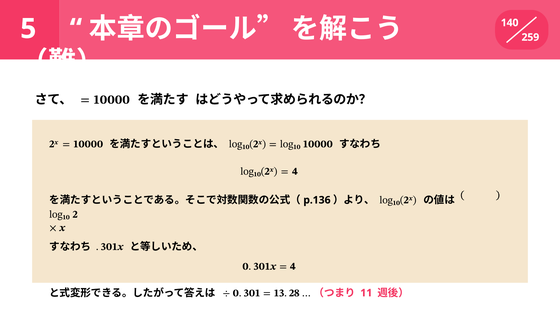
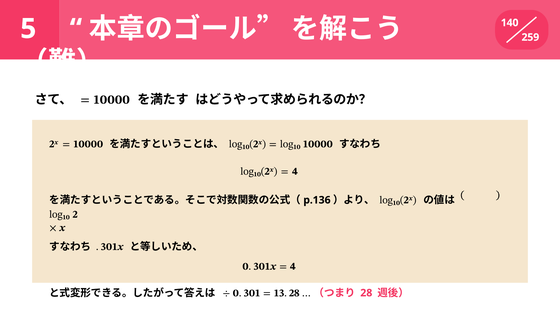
11: 11 -> 28
